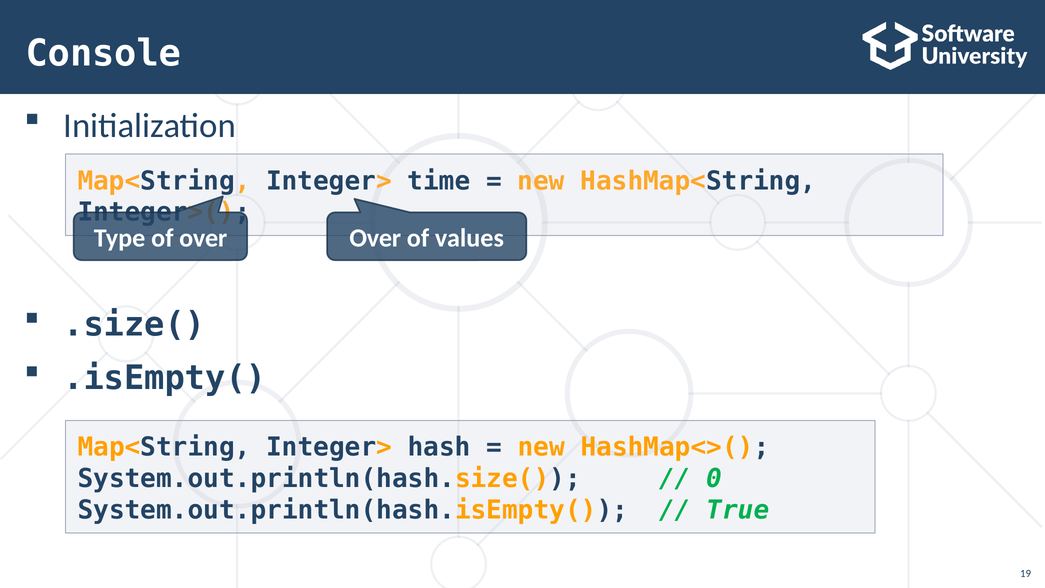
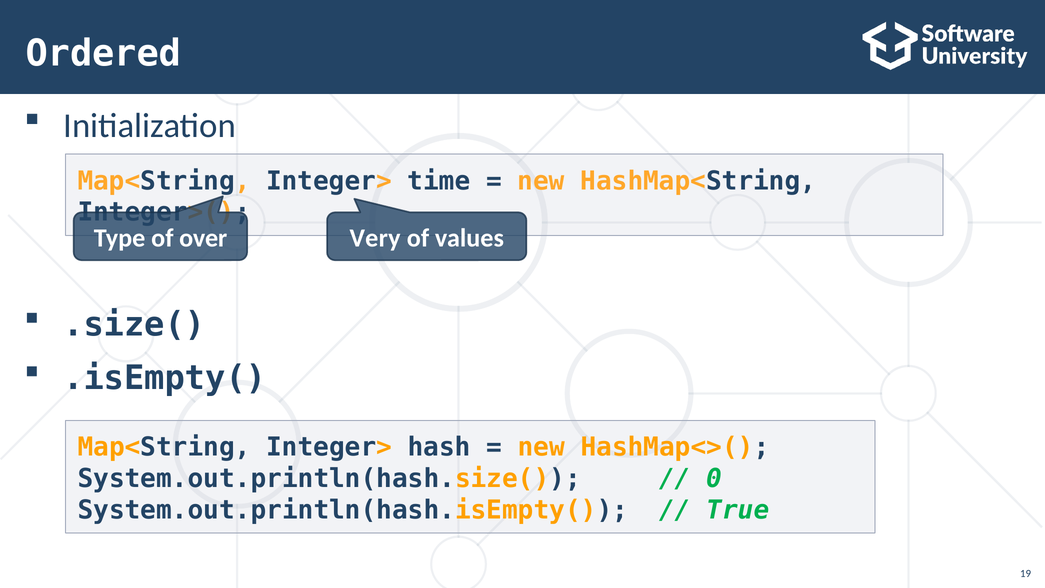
Console: Console -> Ordered
Over at (375, 238): Over -> Very
